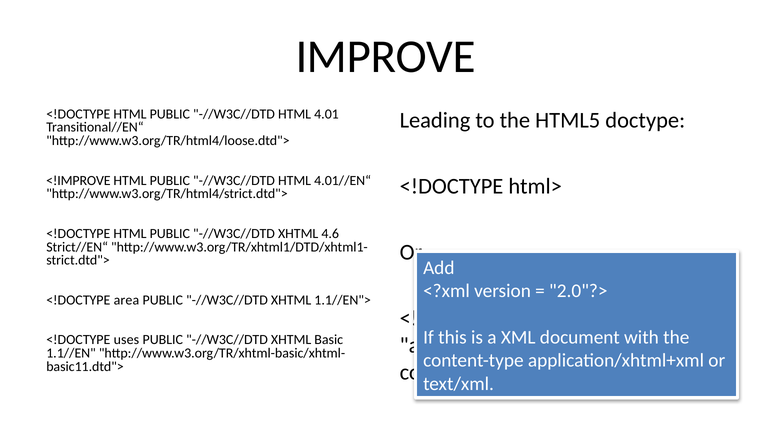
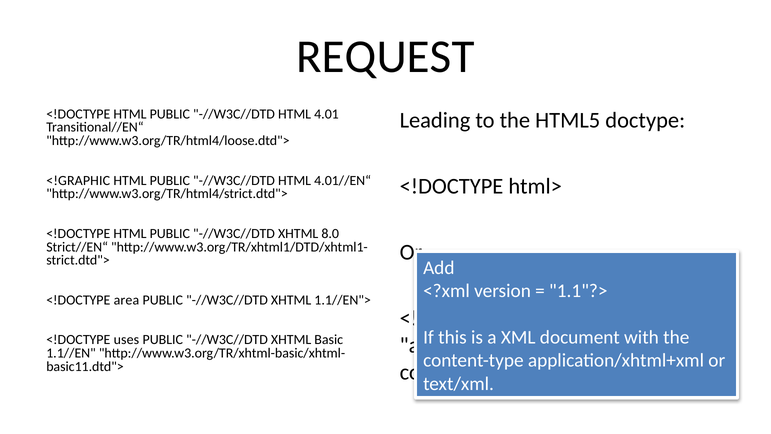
IMPROVE: IMPROVE -> REQUEST
<!IMPROVE: <!IMPROVE -> <!GRAPHIC
4.6: 4.6 -> 8.0
2.0"?>: 2.0"?> -> 1.1"?>
